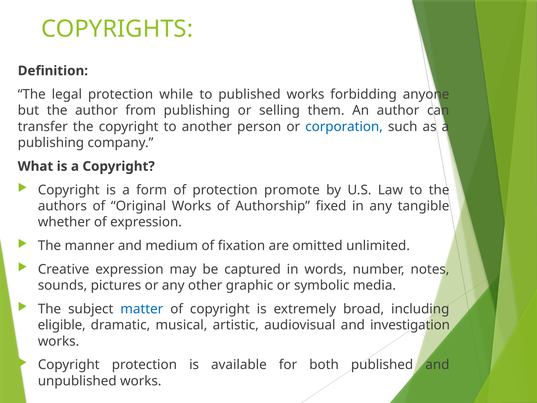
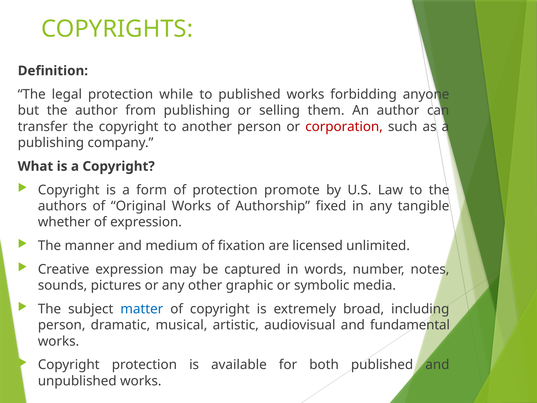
corporation colour: blue -> red
omitted: omitted -> licensed
eligible at (62, 325): eligible -> person
investigation: investigation -> fundamental
